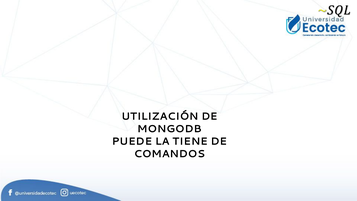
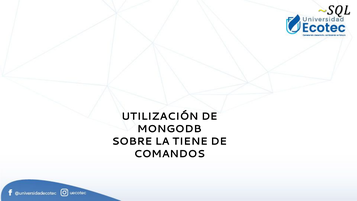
PUEDE: PUEDE -> SOBRE
